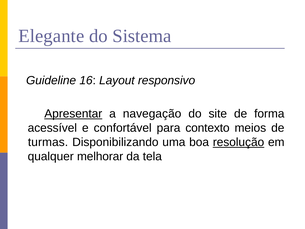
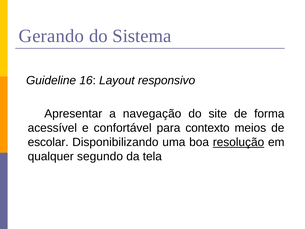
Elegante: Elegante -> Gerando
Apresentar underline: present -> none
turmas: turmas -> escolar
melhorar: melhorar -> segundo
